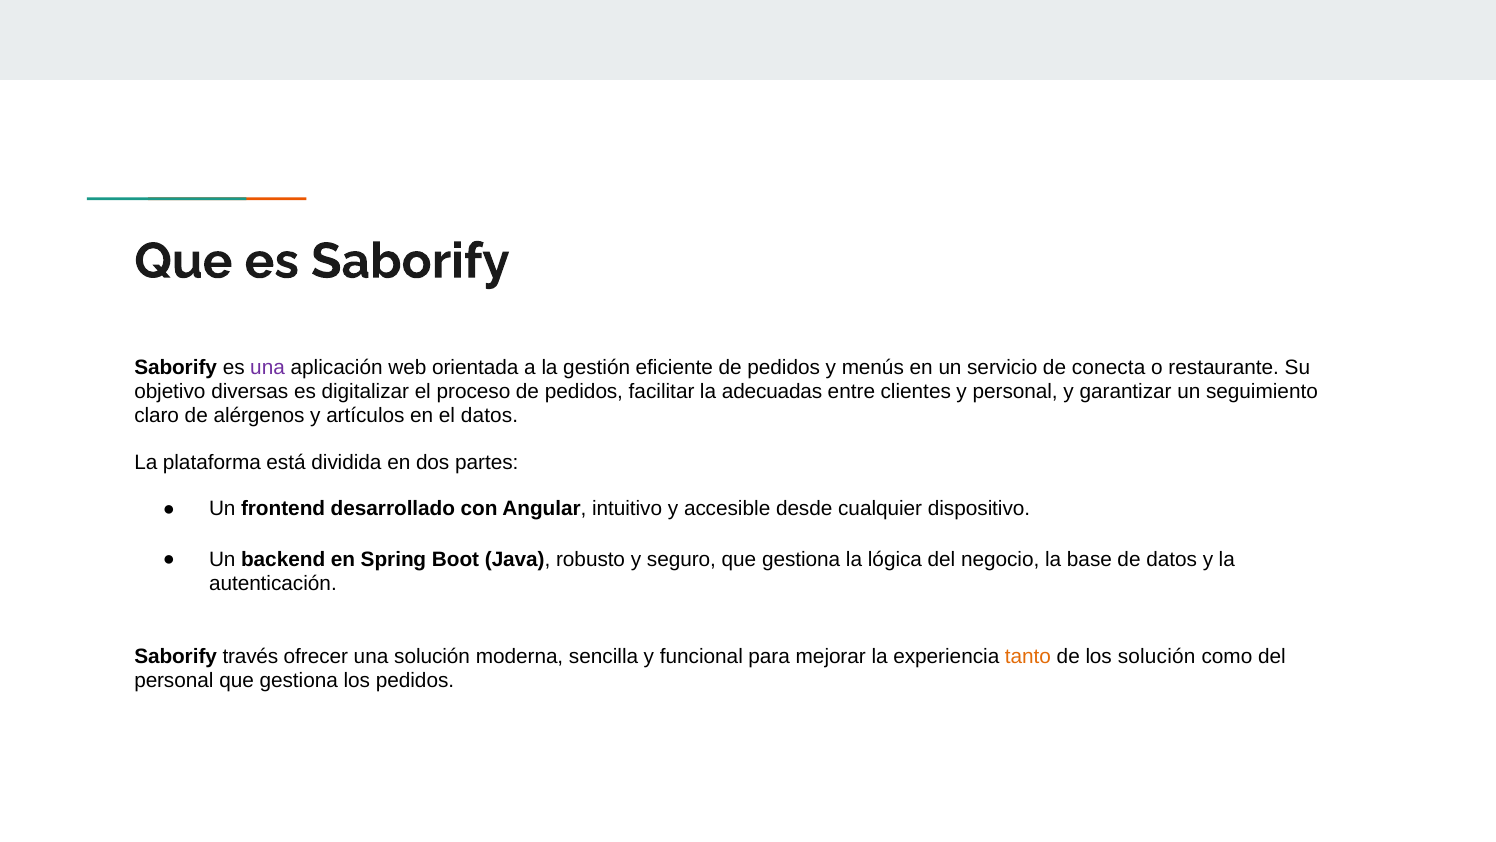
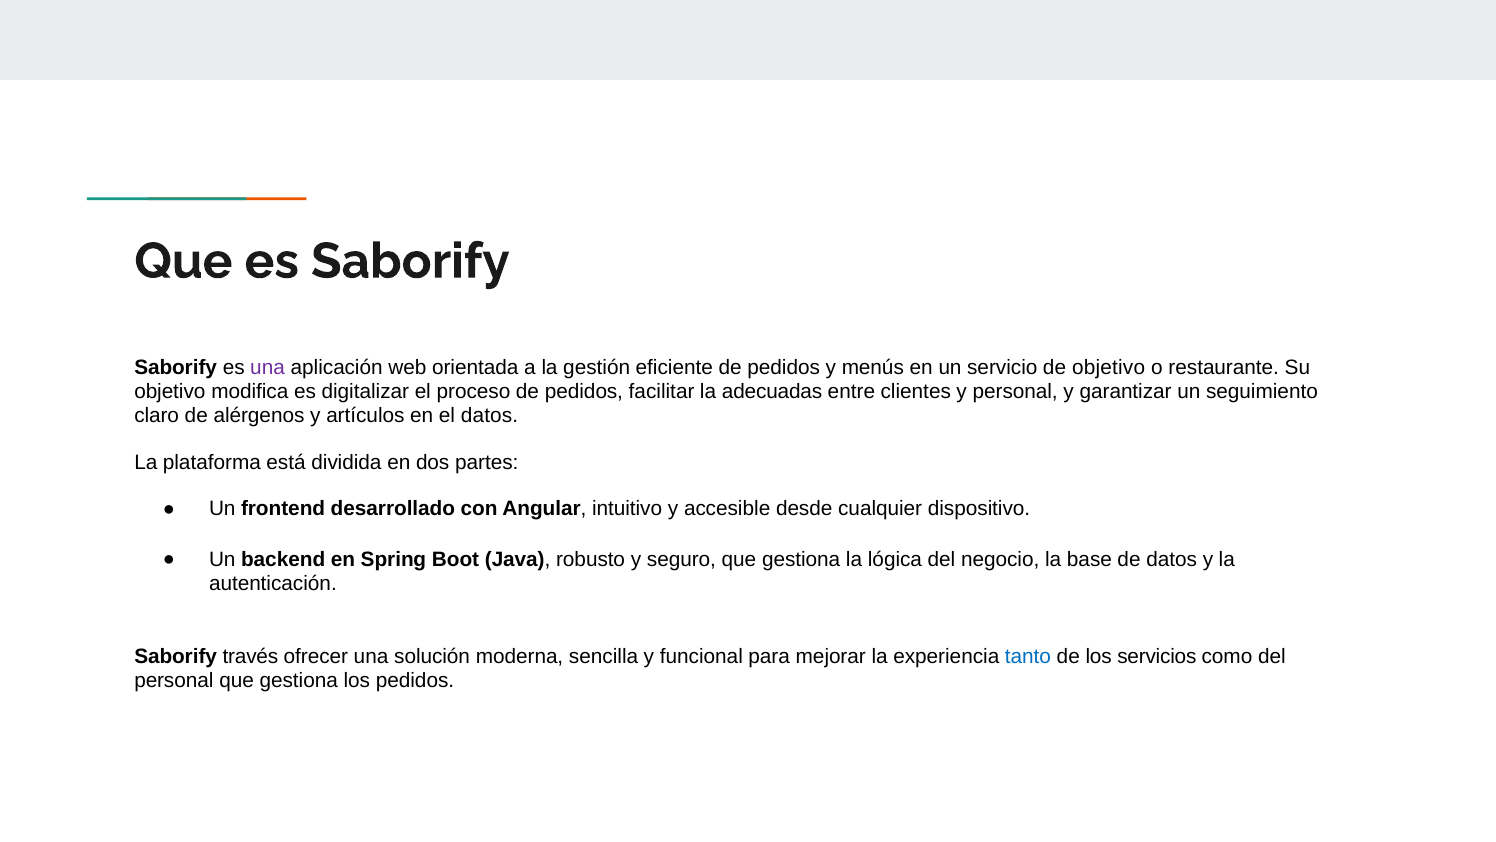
de conecta: conecta -> objetivo
diversas: diversas -> modifica
tanto colour: orange -> blue
los solución: solución -> servicios
